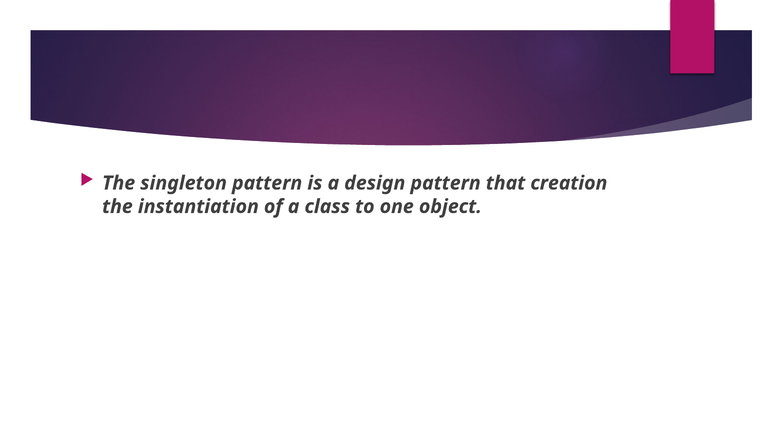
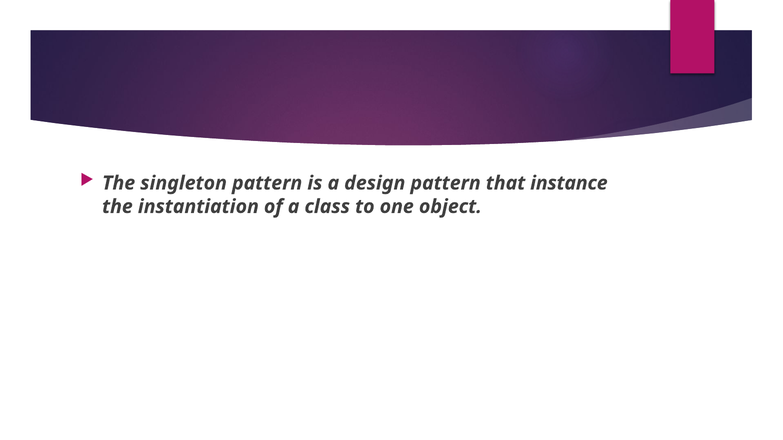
creation: creation -> instance
